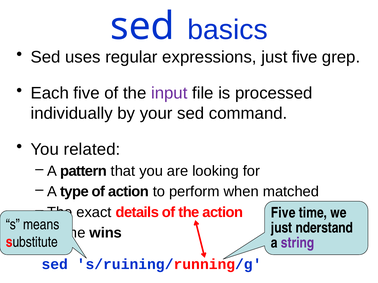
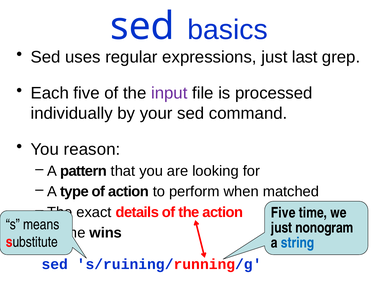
just five: five -> last
related: related -> reason
nderstand: nderstand -> nonogram
string colour: purple -> blue
